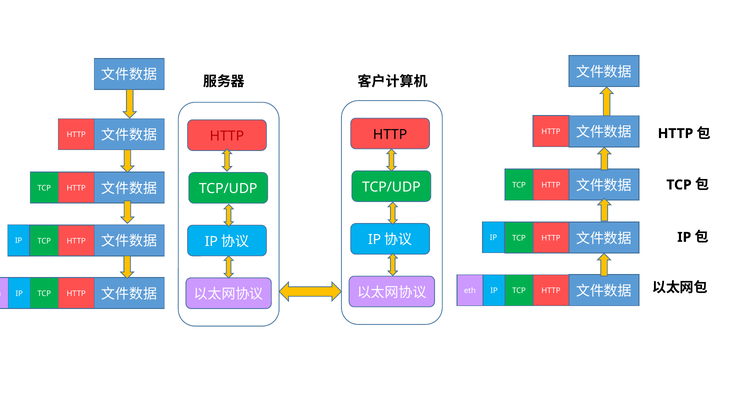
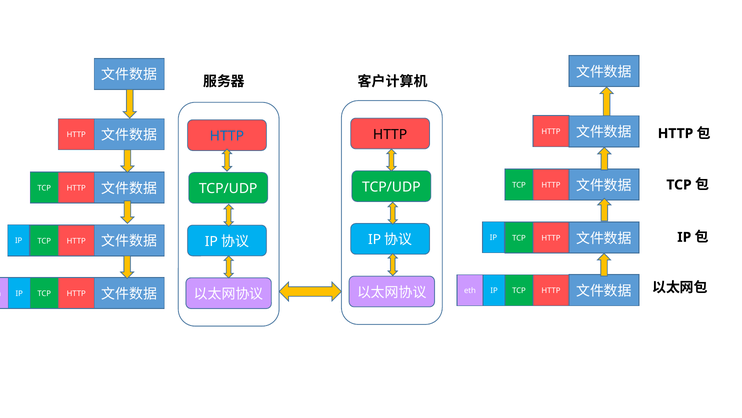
HTTP at (227, 136) colour: red -> blue
